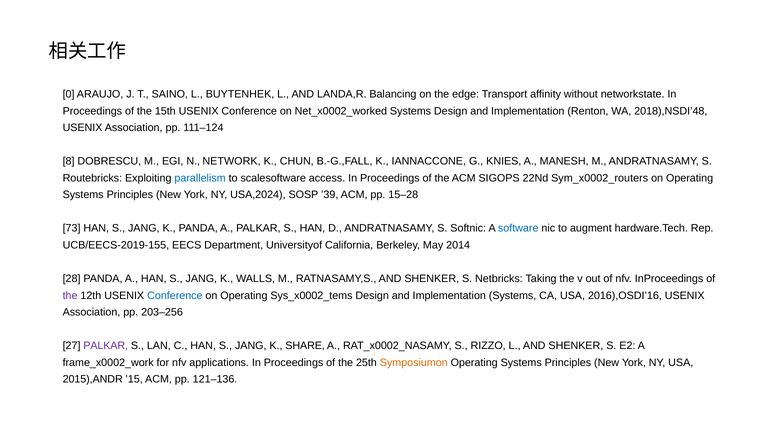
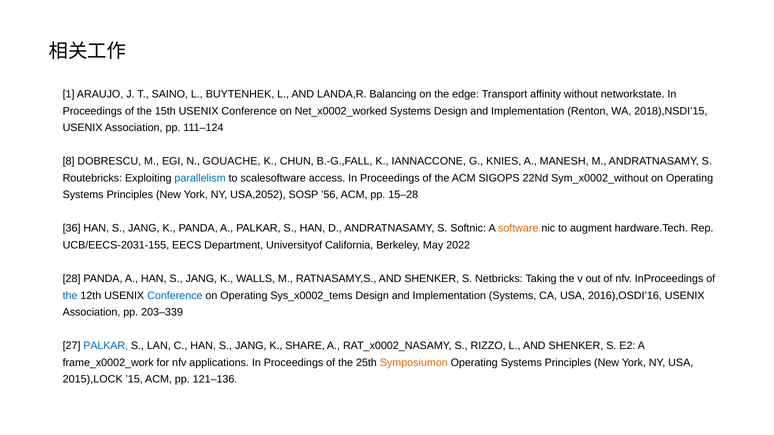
0: 0 -> 1
2018),NSDI’48: 2018),NSDI’48 -> 2018),NSDI’15
NETWORK: NETWORK -> GOUACHE
Sym_x0002_routers: Sym_x0002_routers -> Sym_x0002_without
USA,2024: USA,2024 -> USA,2052
’39: ’39 -> ’56
73: 73 -> 36
software colour: blue -> orange
UCB/EECS-2019-155: UCB/EECS-2019-155 -> UCB/EECS-2031-155
2014: 2014 -> 2022
the at (70, 296) colour: purple -> blue
203–256: 203–256 -> 203–339
PALKAR at (106, 346) colour: purple -> blue
2015),ANDR: 2015),ANDR -> 2015),LOCK
